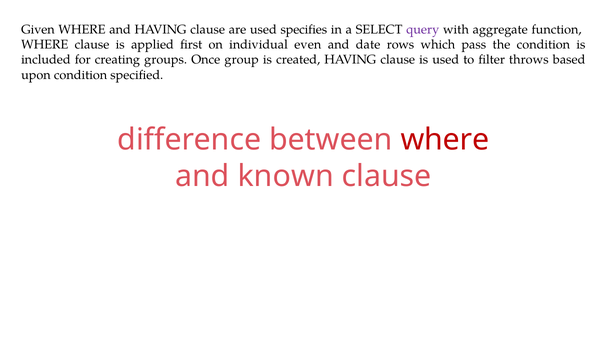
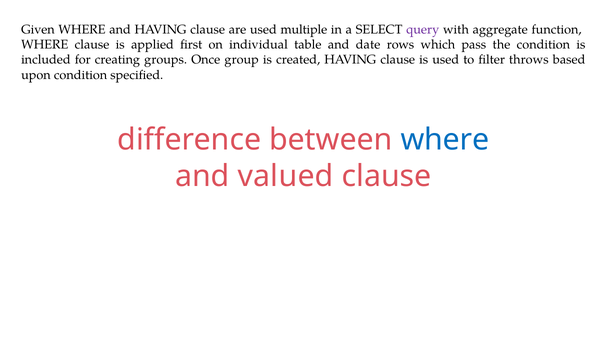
specifies: specifies -> multiple
even: even -> table
where at (445, 140) colour: red -> blue
known: known -> valued
